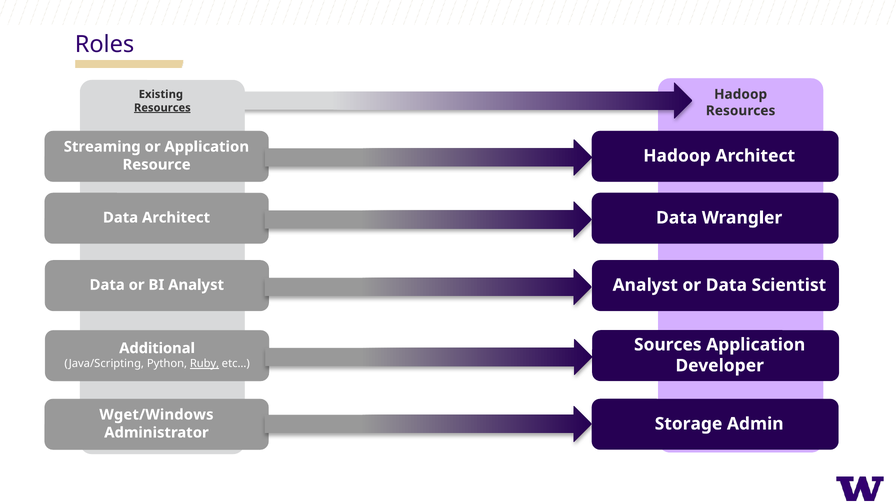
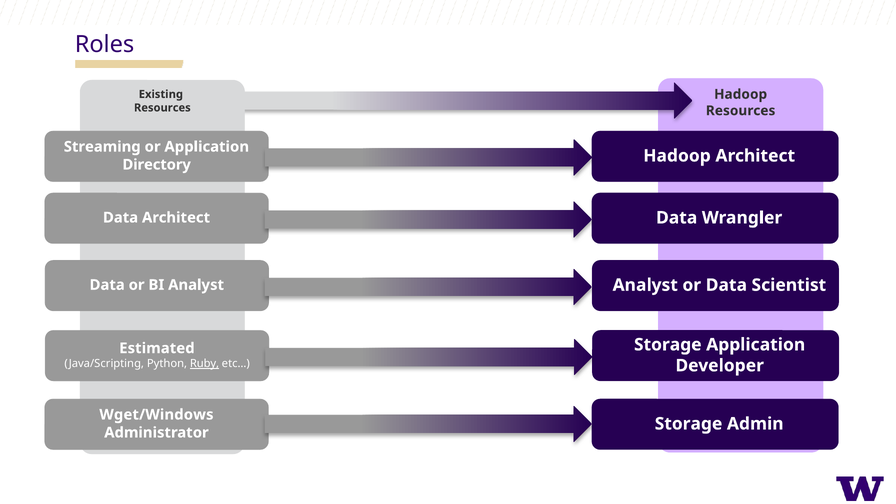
Resources at (162, 108) underline: present -> none
Resource: Resource -> Directory
Sources at (668, 345): Sources -> Storage
Additional: Additional -> Estimated
